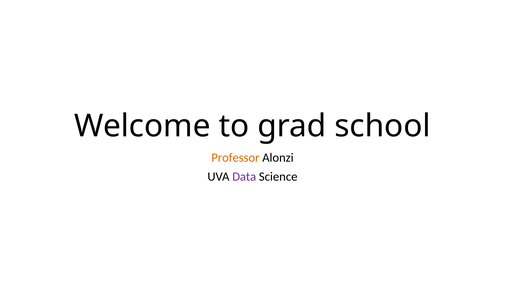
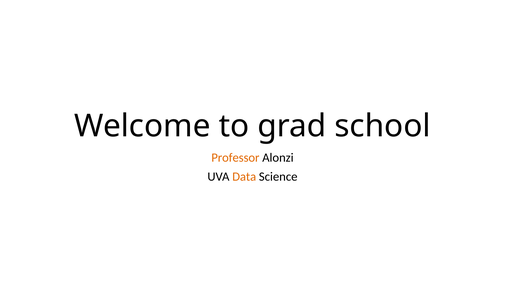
Data colour: purple -> orange
